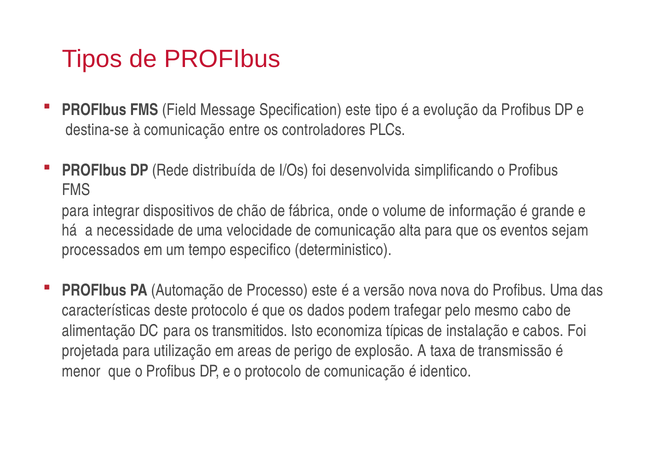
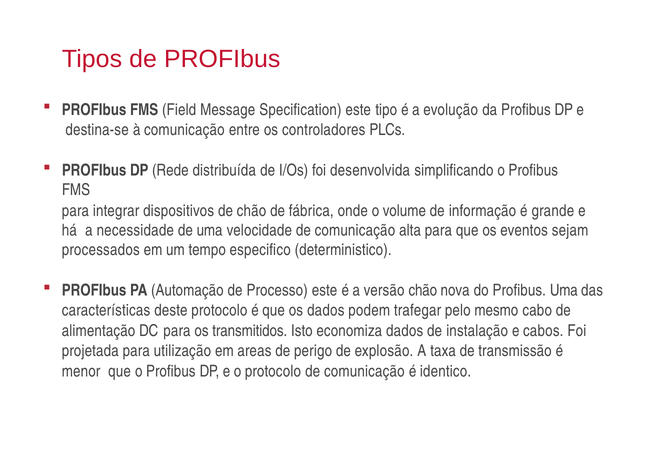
versão nova: nova -> chão
economiza típicas: típicas -> dados
